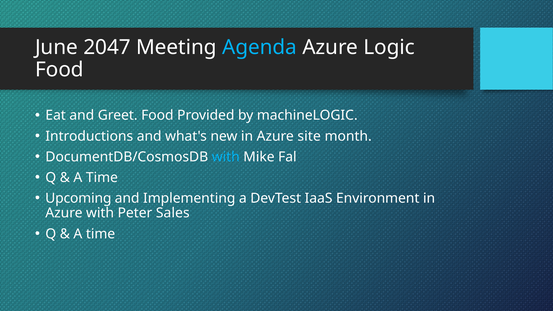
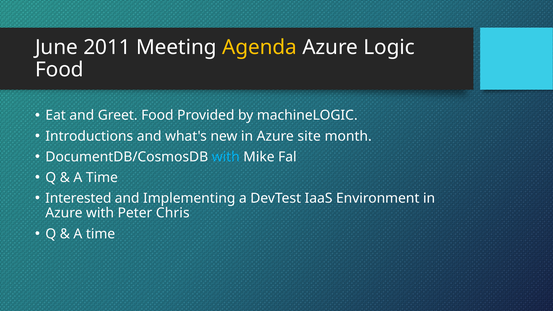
2047: 2047 -> 2011
Agenda colour: light blue -> yellow
Upcoming: Upcoming -> Interested
Sales: Sales -> Chris
